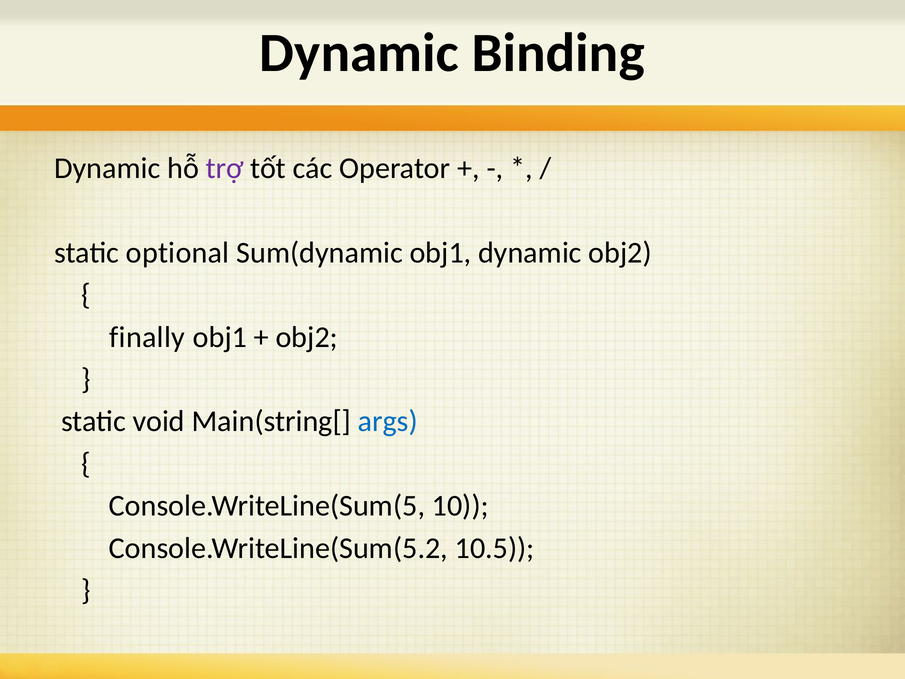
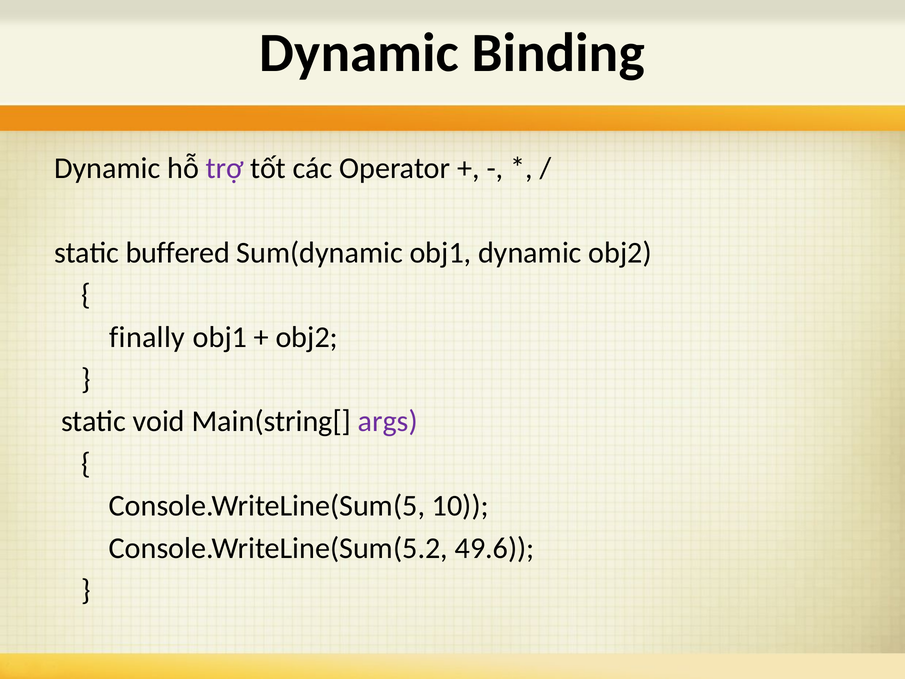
optional: optional -> buffered
args colour: blue -> purple
10.5: 10.5 -> 49.6
